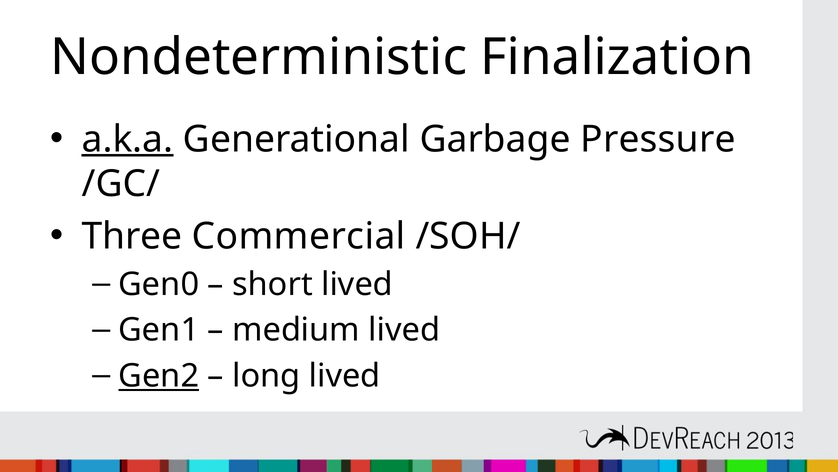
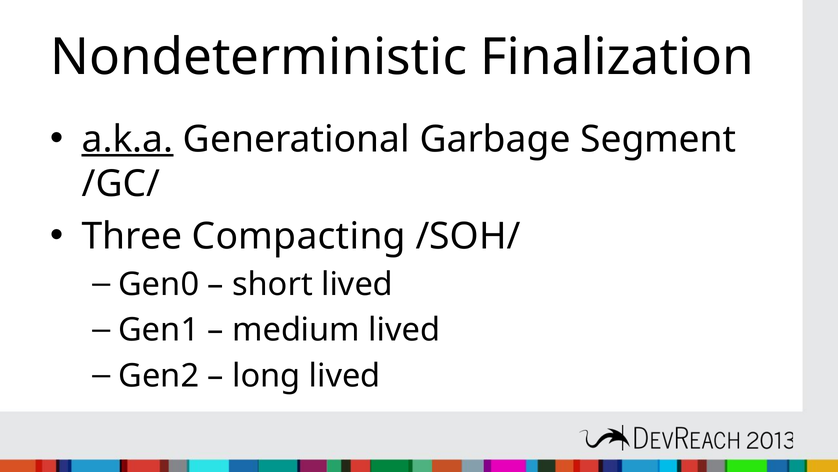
Pressure: Pressure -> Segment
Commercial: Commercial -> Compacting
Gen2 underline: present -> none
